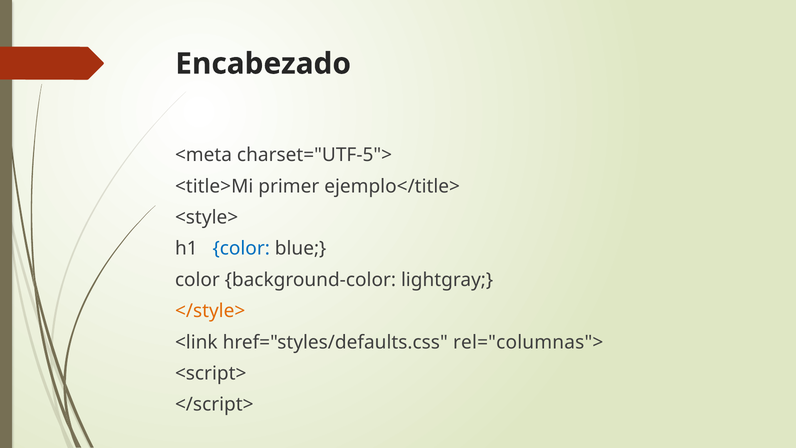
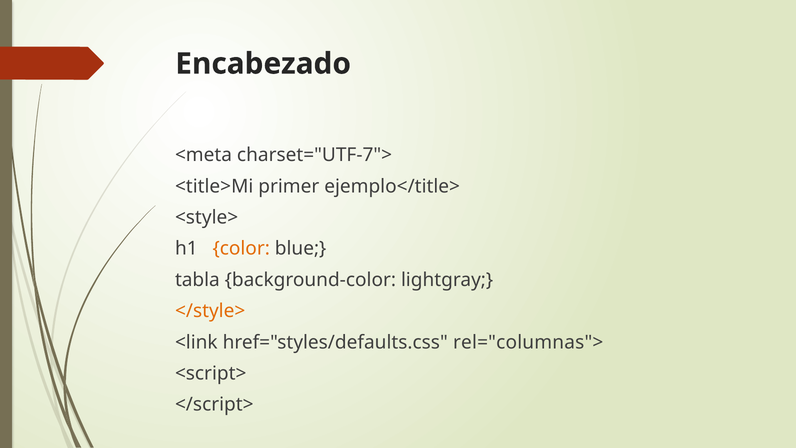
charset="UTF-5">: charset="UTF-5"> -> charset="UTF-7">
color at (241, 249) colour: blue -> orange
color at (197, 280): color -> tabla
